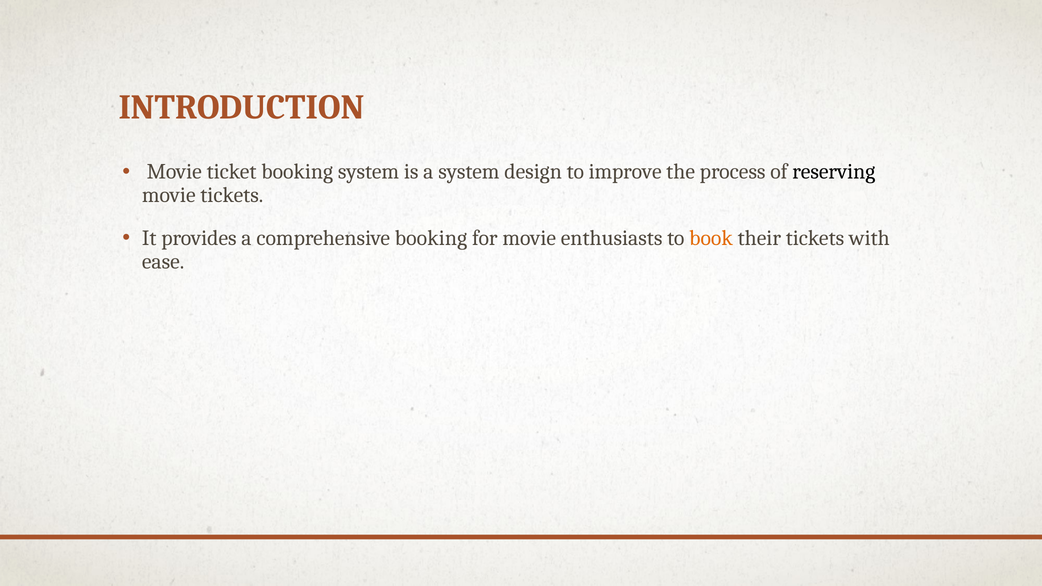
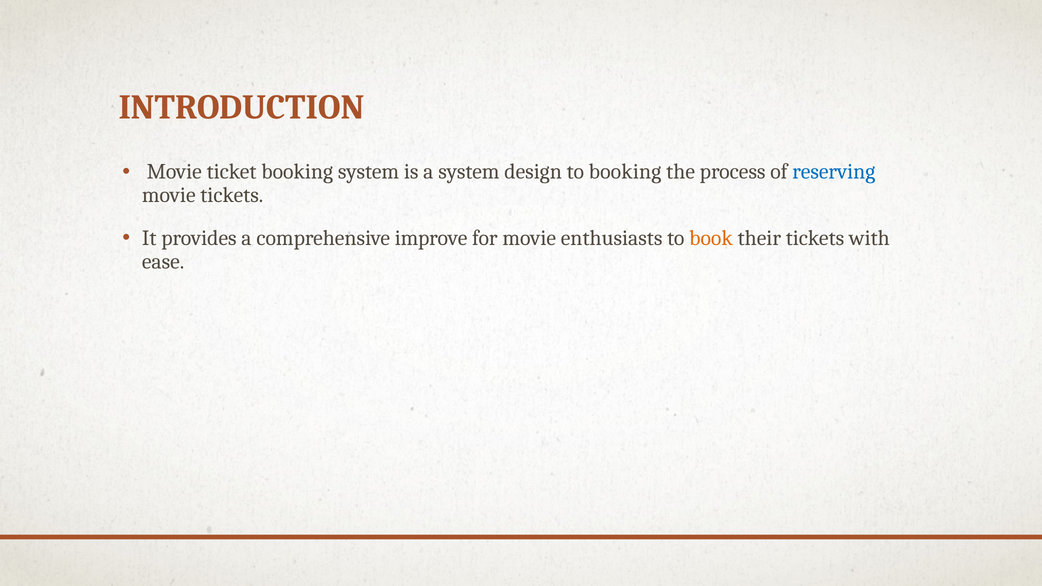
to improve: improve -> booking
reserving colour: black -> blue
comprehensive booking: booking -> improve
